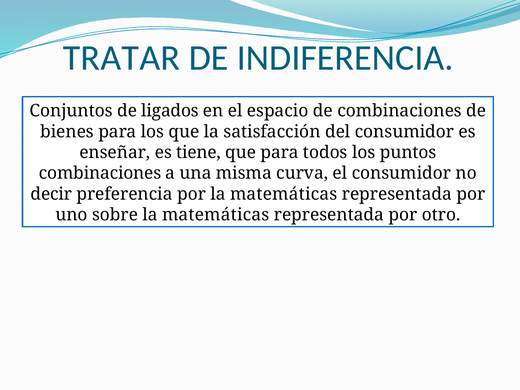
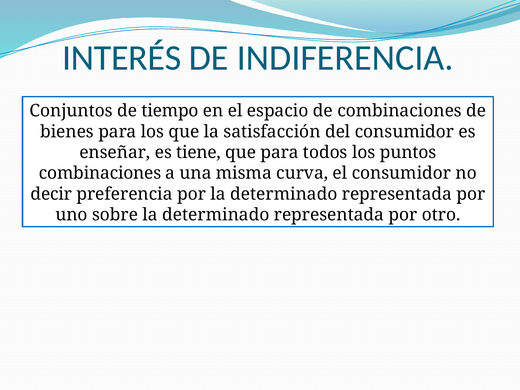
TRATAR: TRATAR -> INTERÉS
ligados: ligados -> tiempo
por la matemáticas: matemáticas -> determinado
sobre la matemáticas: matemáticas -> determinado
